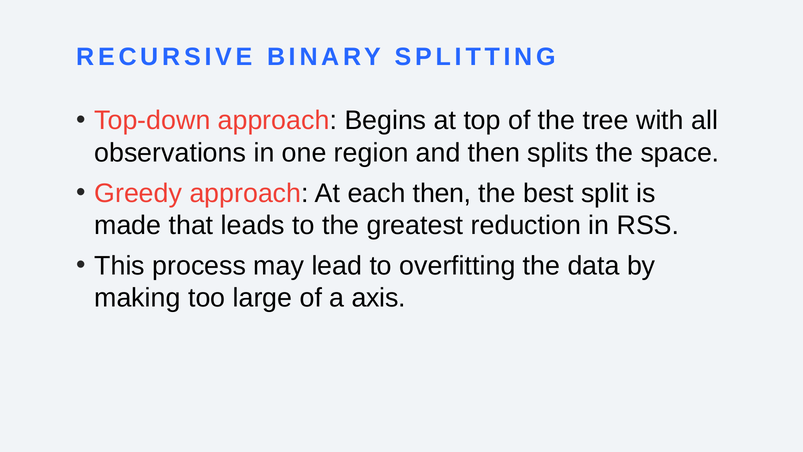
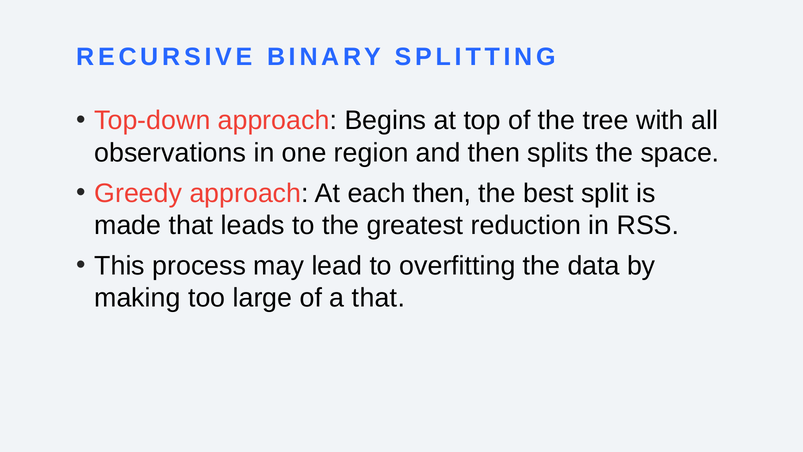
a axis: axis -> that
